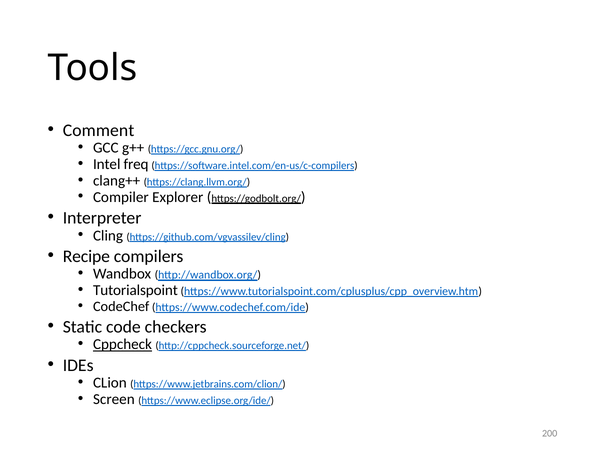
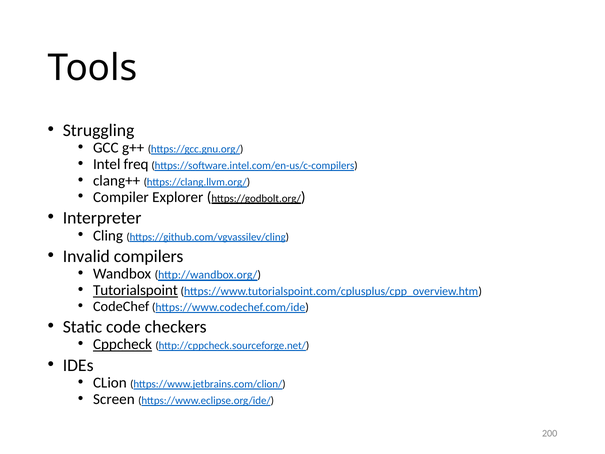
Comment: Comment -> Struggling
Recipe: Recipe -> Invalid
Tutorialspoint underline: none -> present
